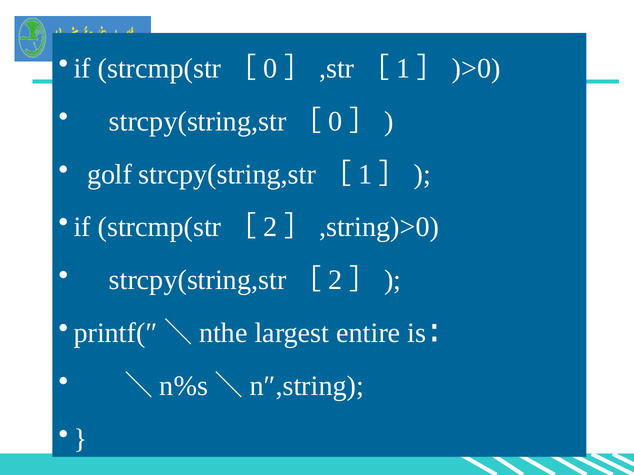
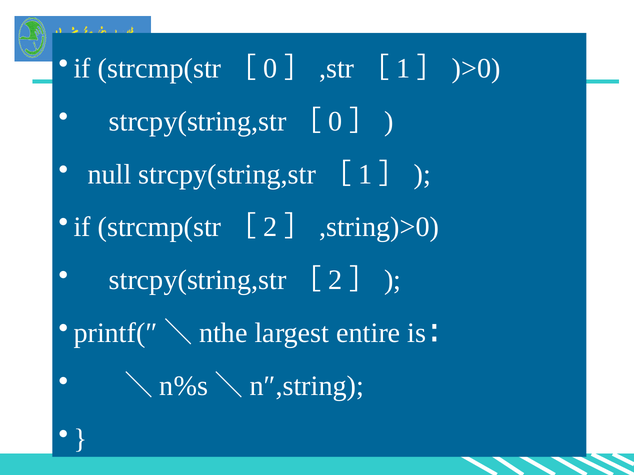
golf: golf -> null
